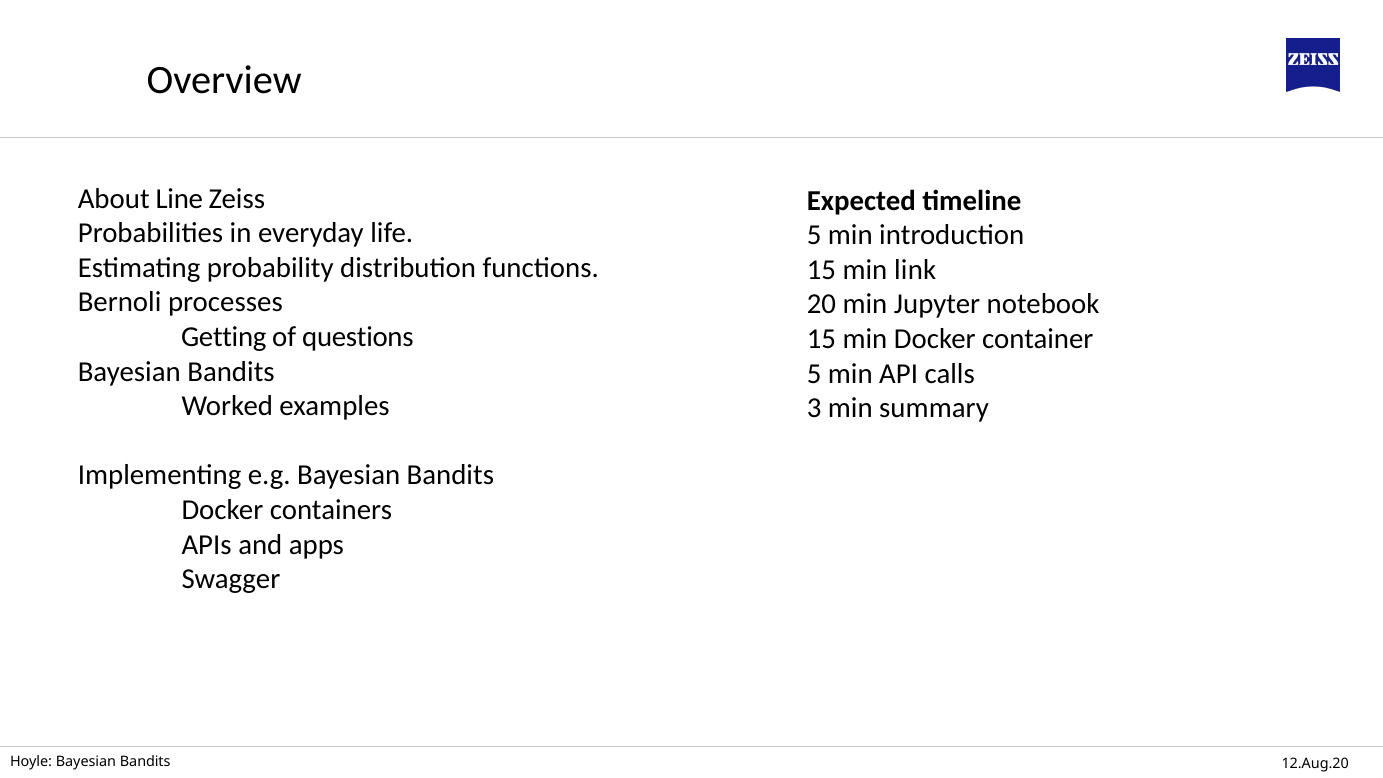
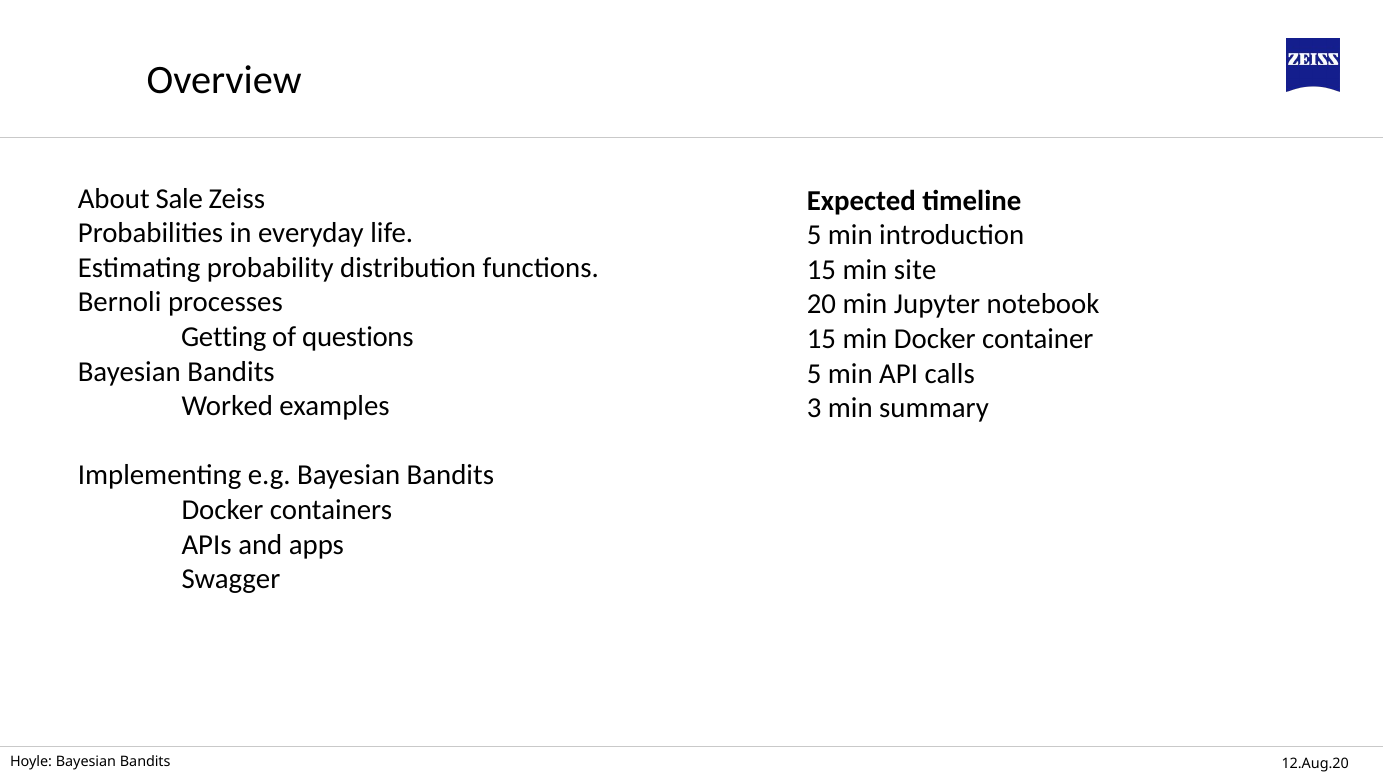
Line: Line -> Sale
link: link -> site
